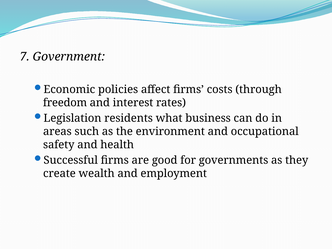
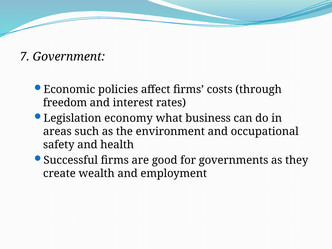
residents: residents -> economy
